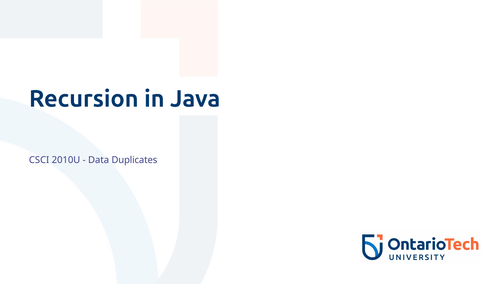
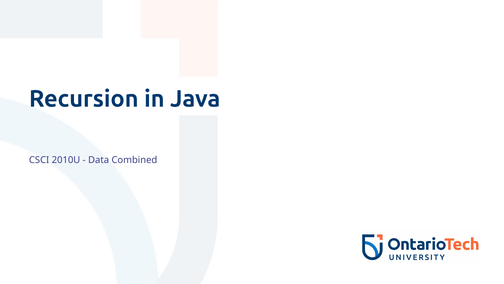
Duplicates: Duplicates -> Combined
